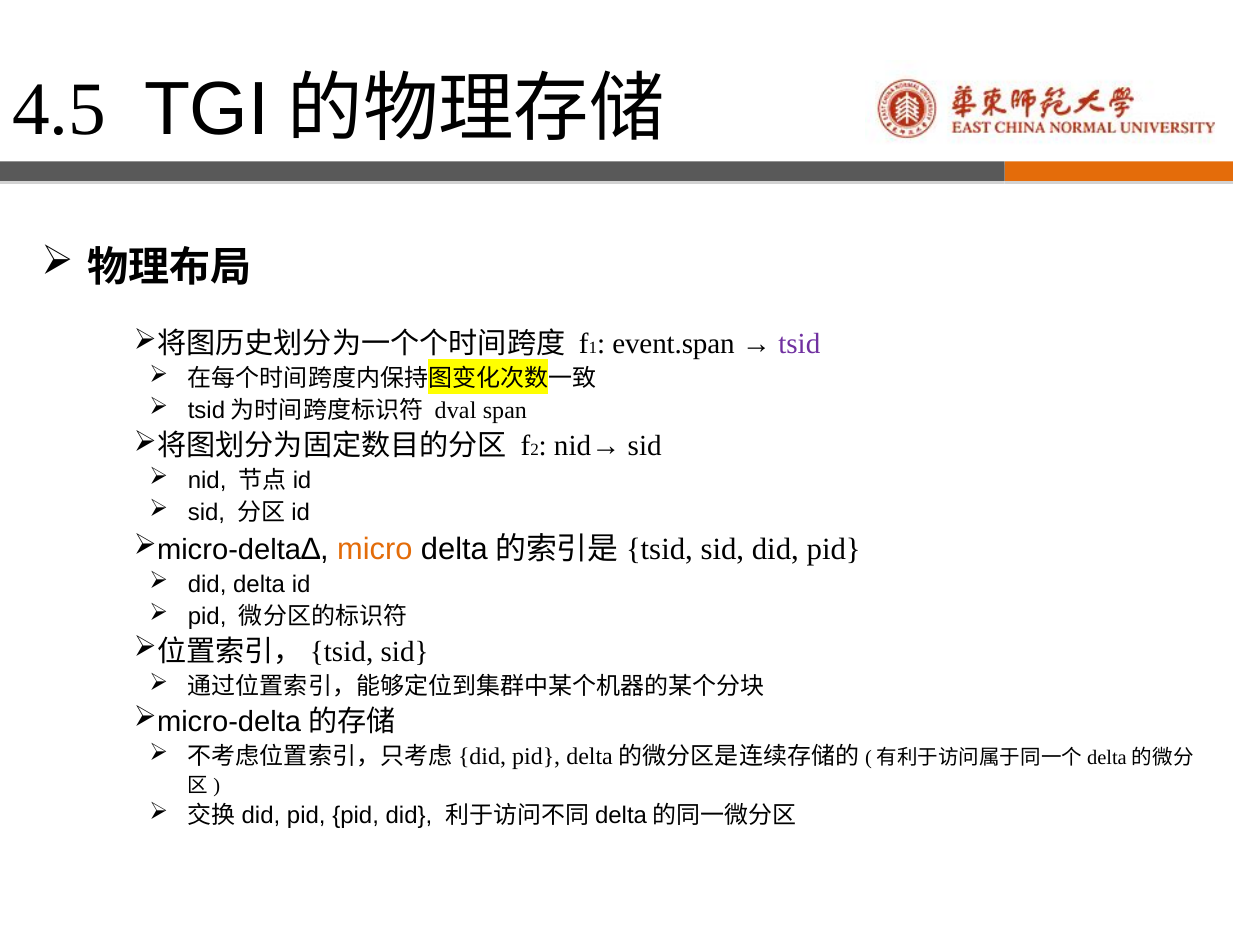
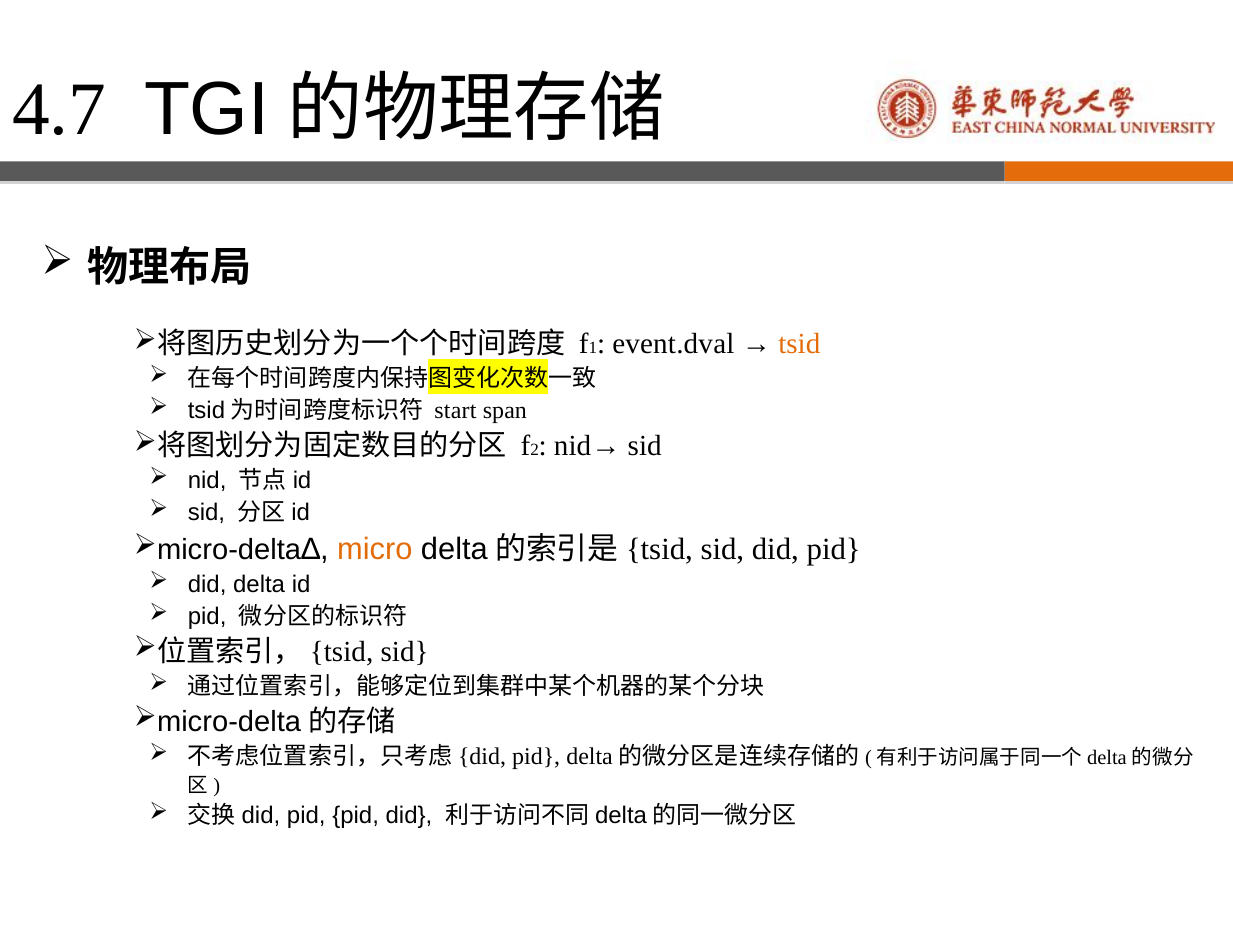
4.5: 4.5 -> 4.7
event.span: event.span -> event.dval
tsid colour: purple -> orange
dval: dval -> start
